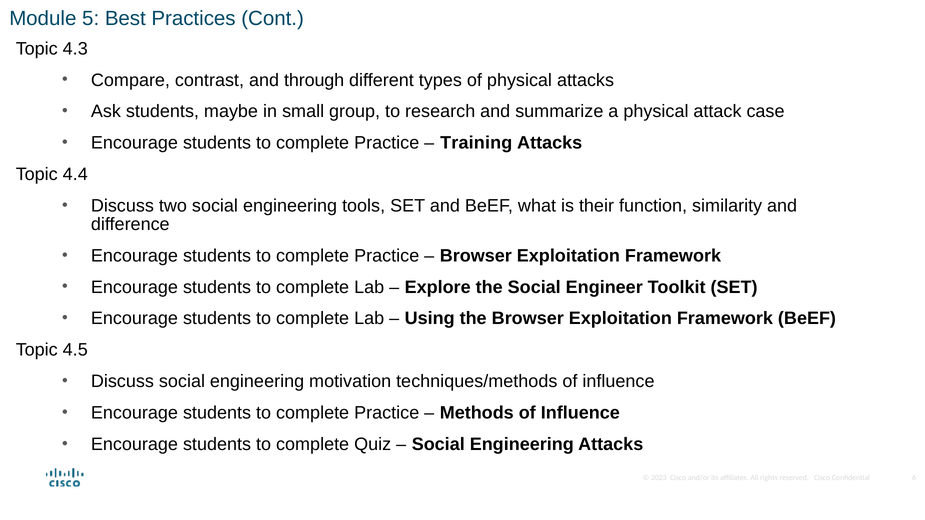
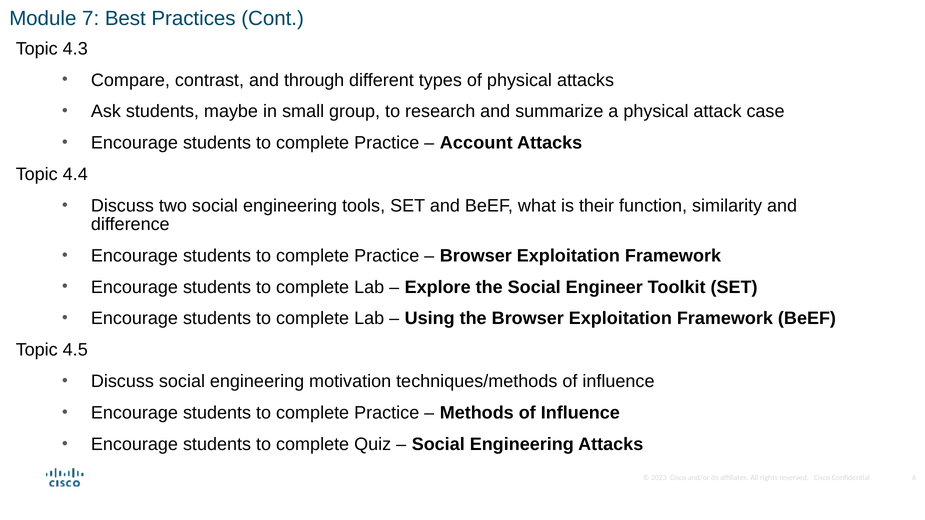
5: 5 -> 7
Training: Training -> Account
